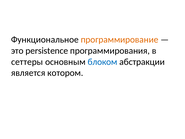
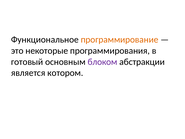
persistence: persistence -> некоторые
сеттеры: сеттеры -> готовый
блоком colour: blue -> purple
